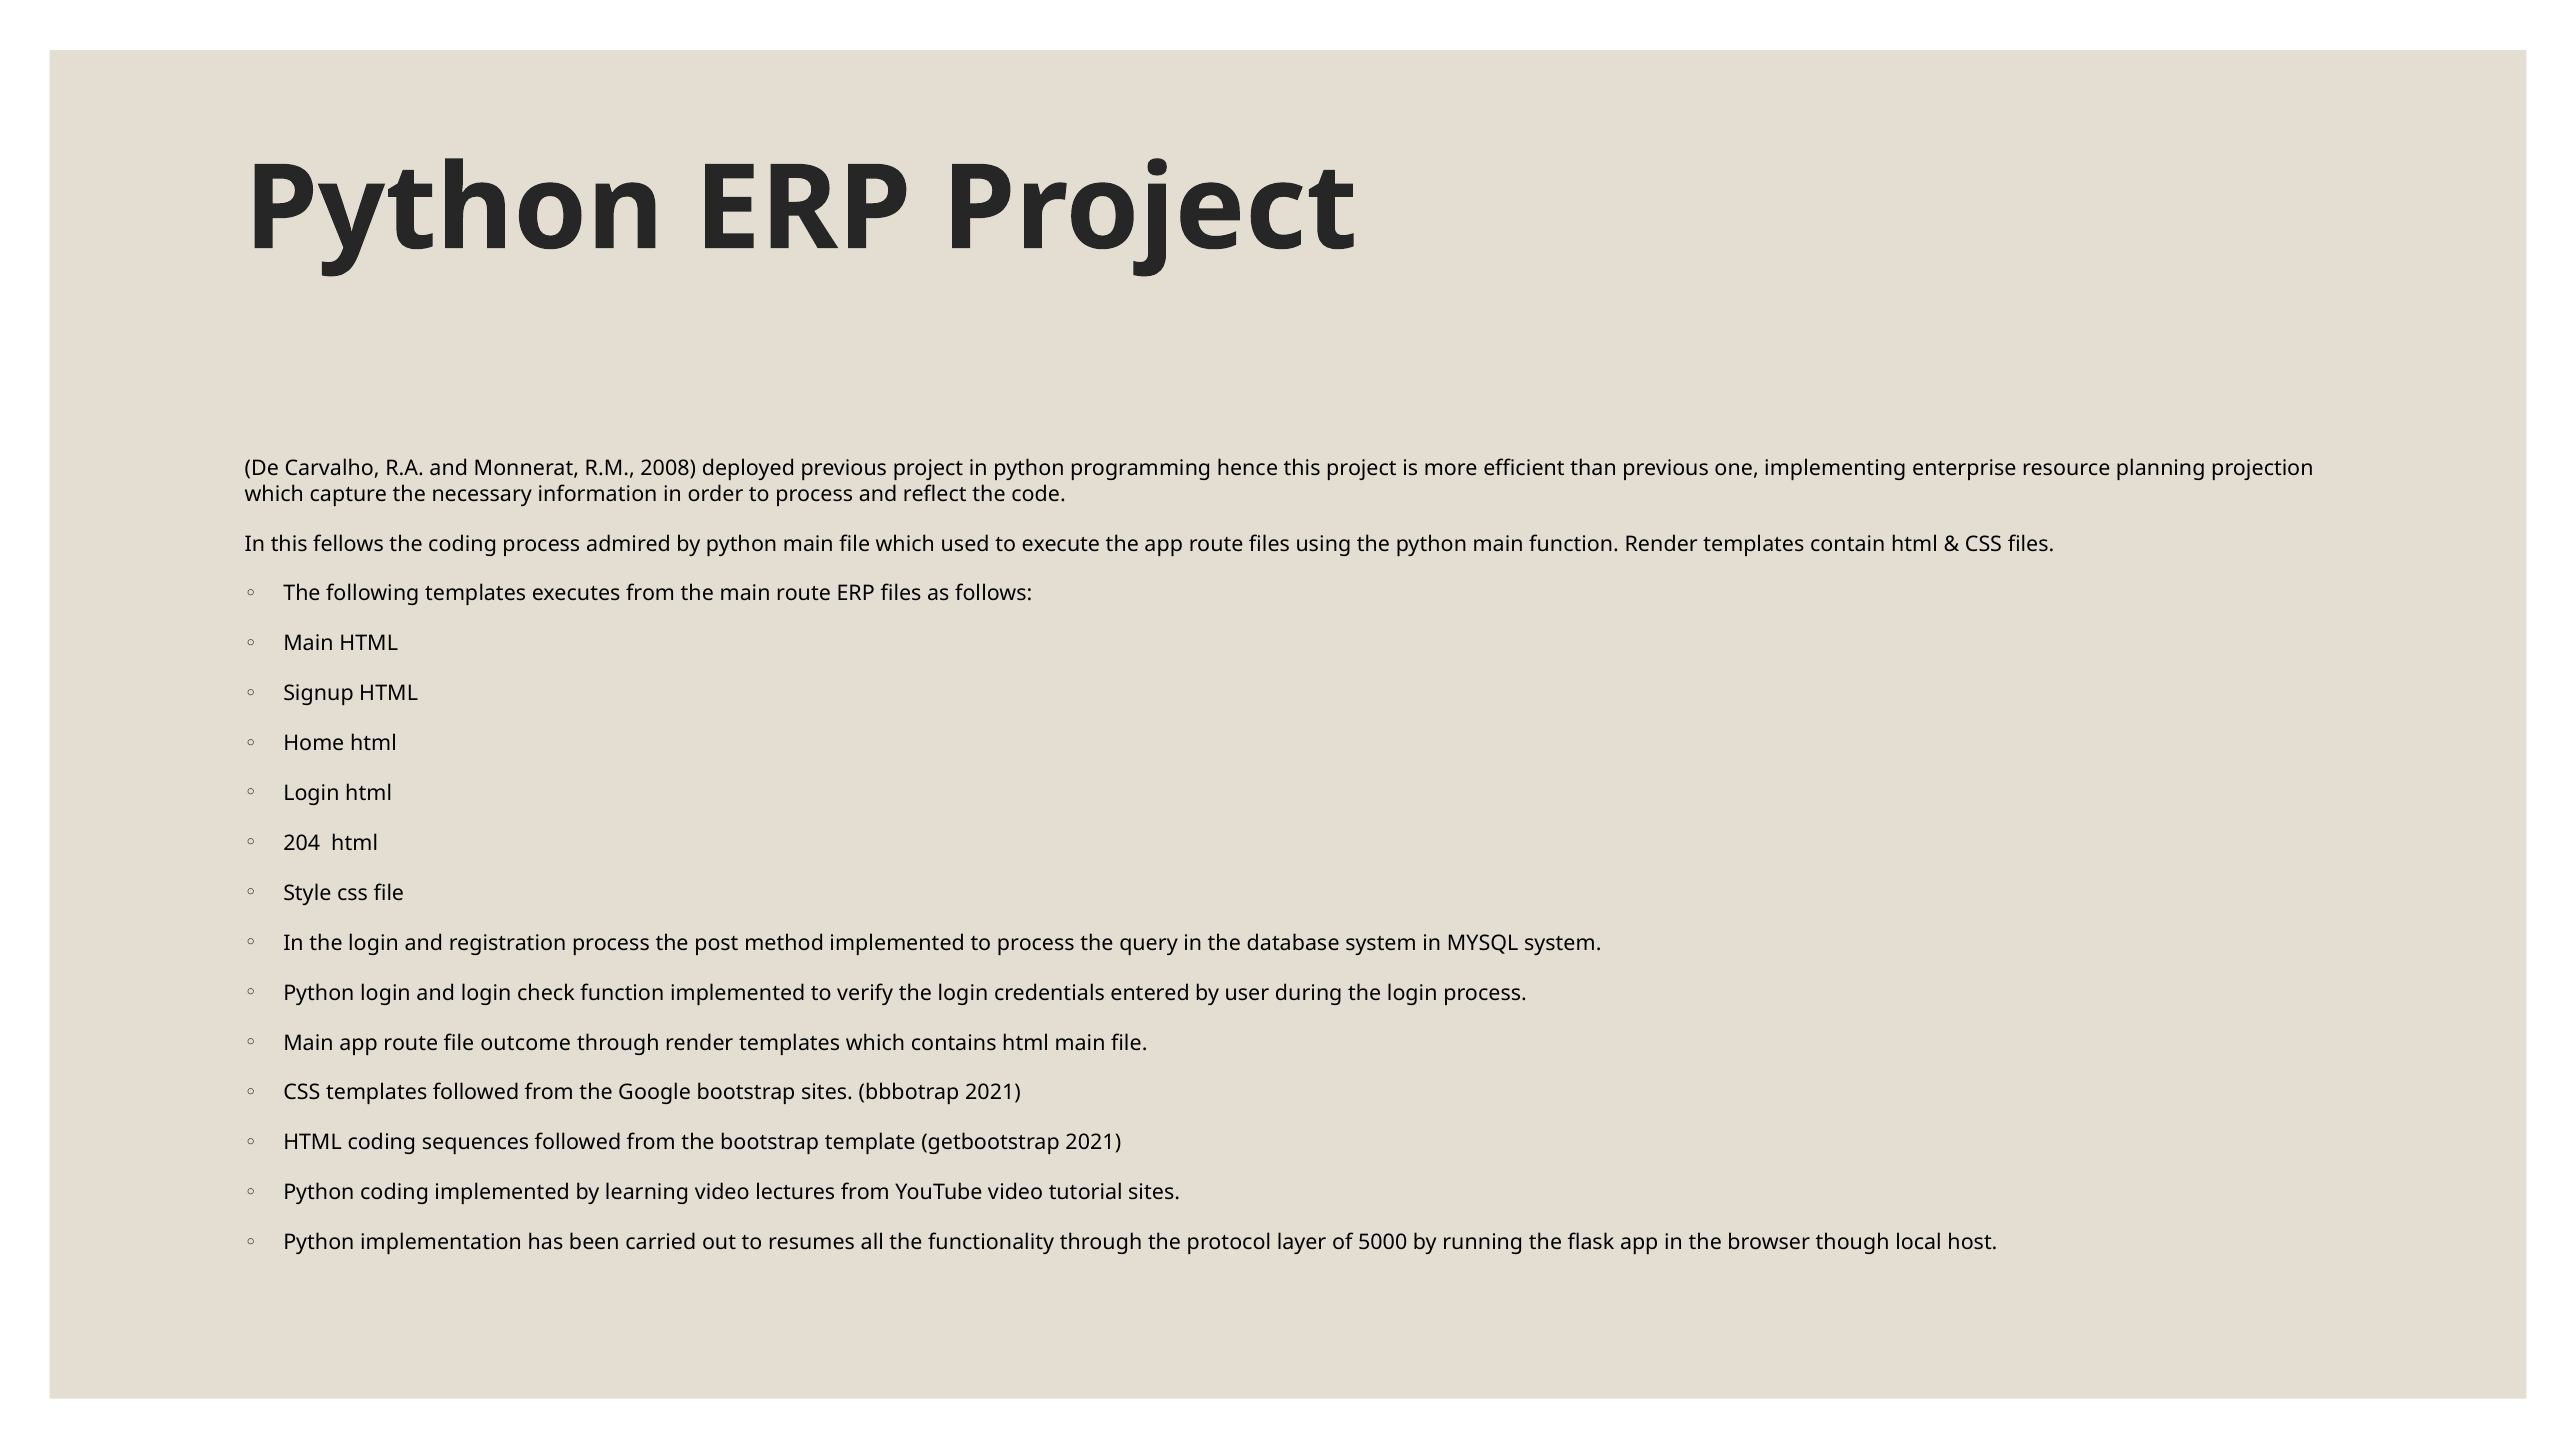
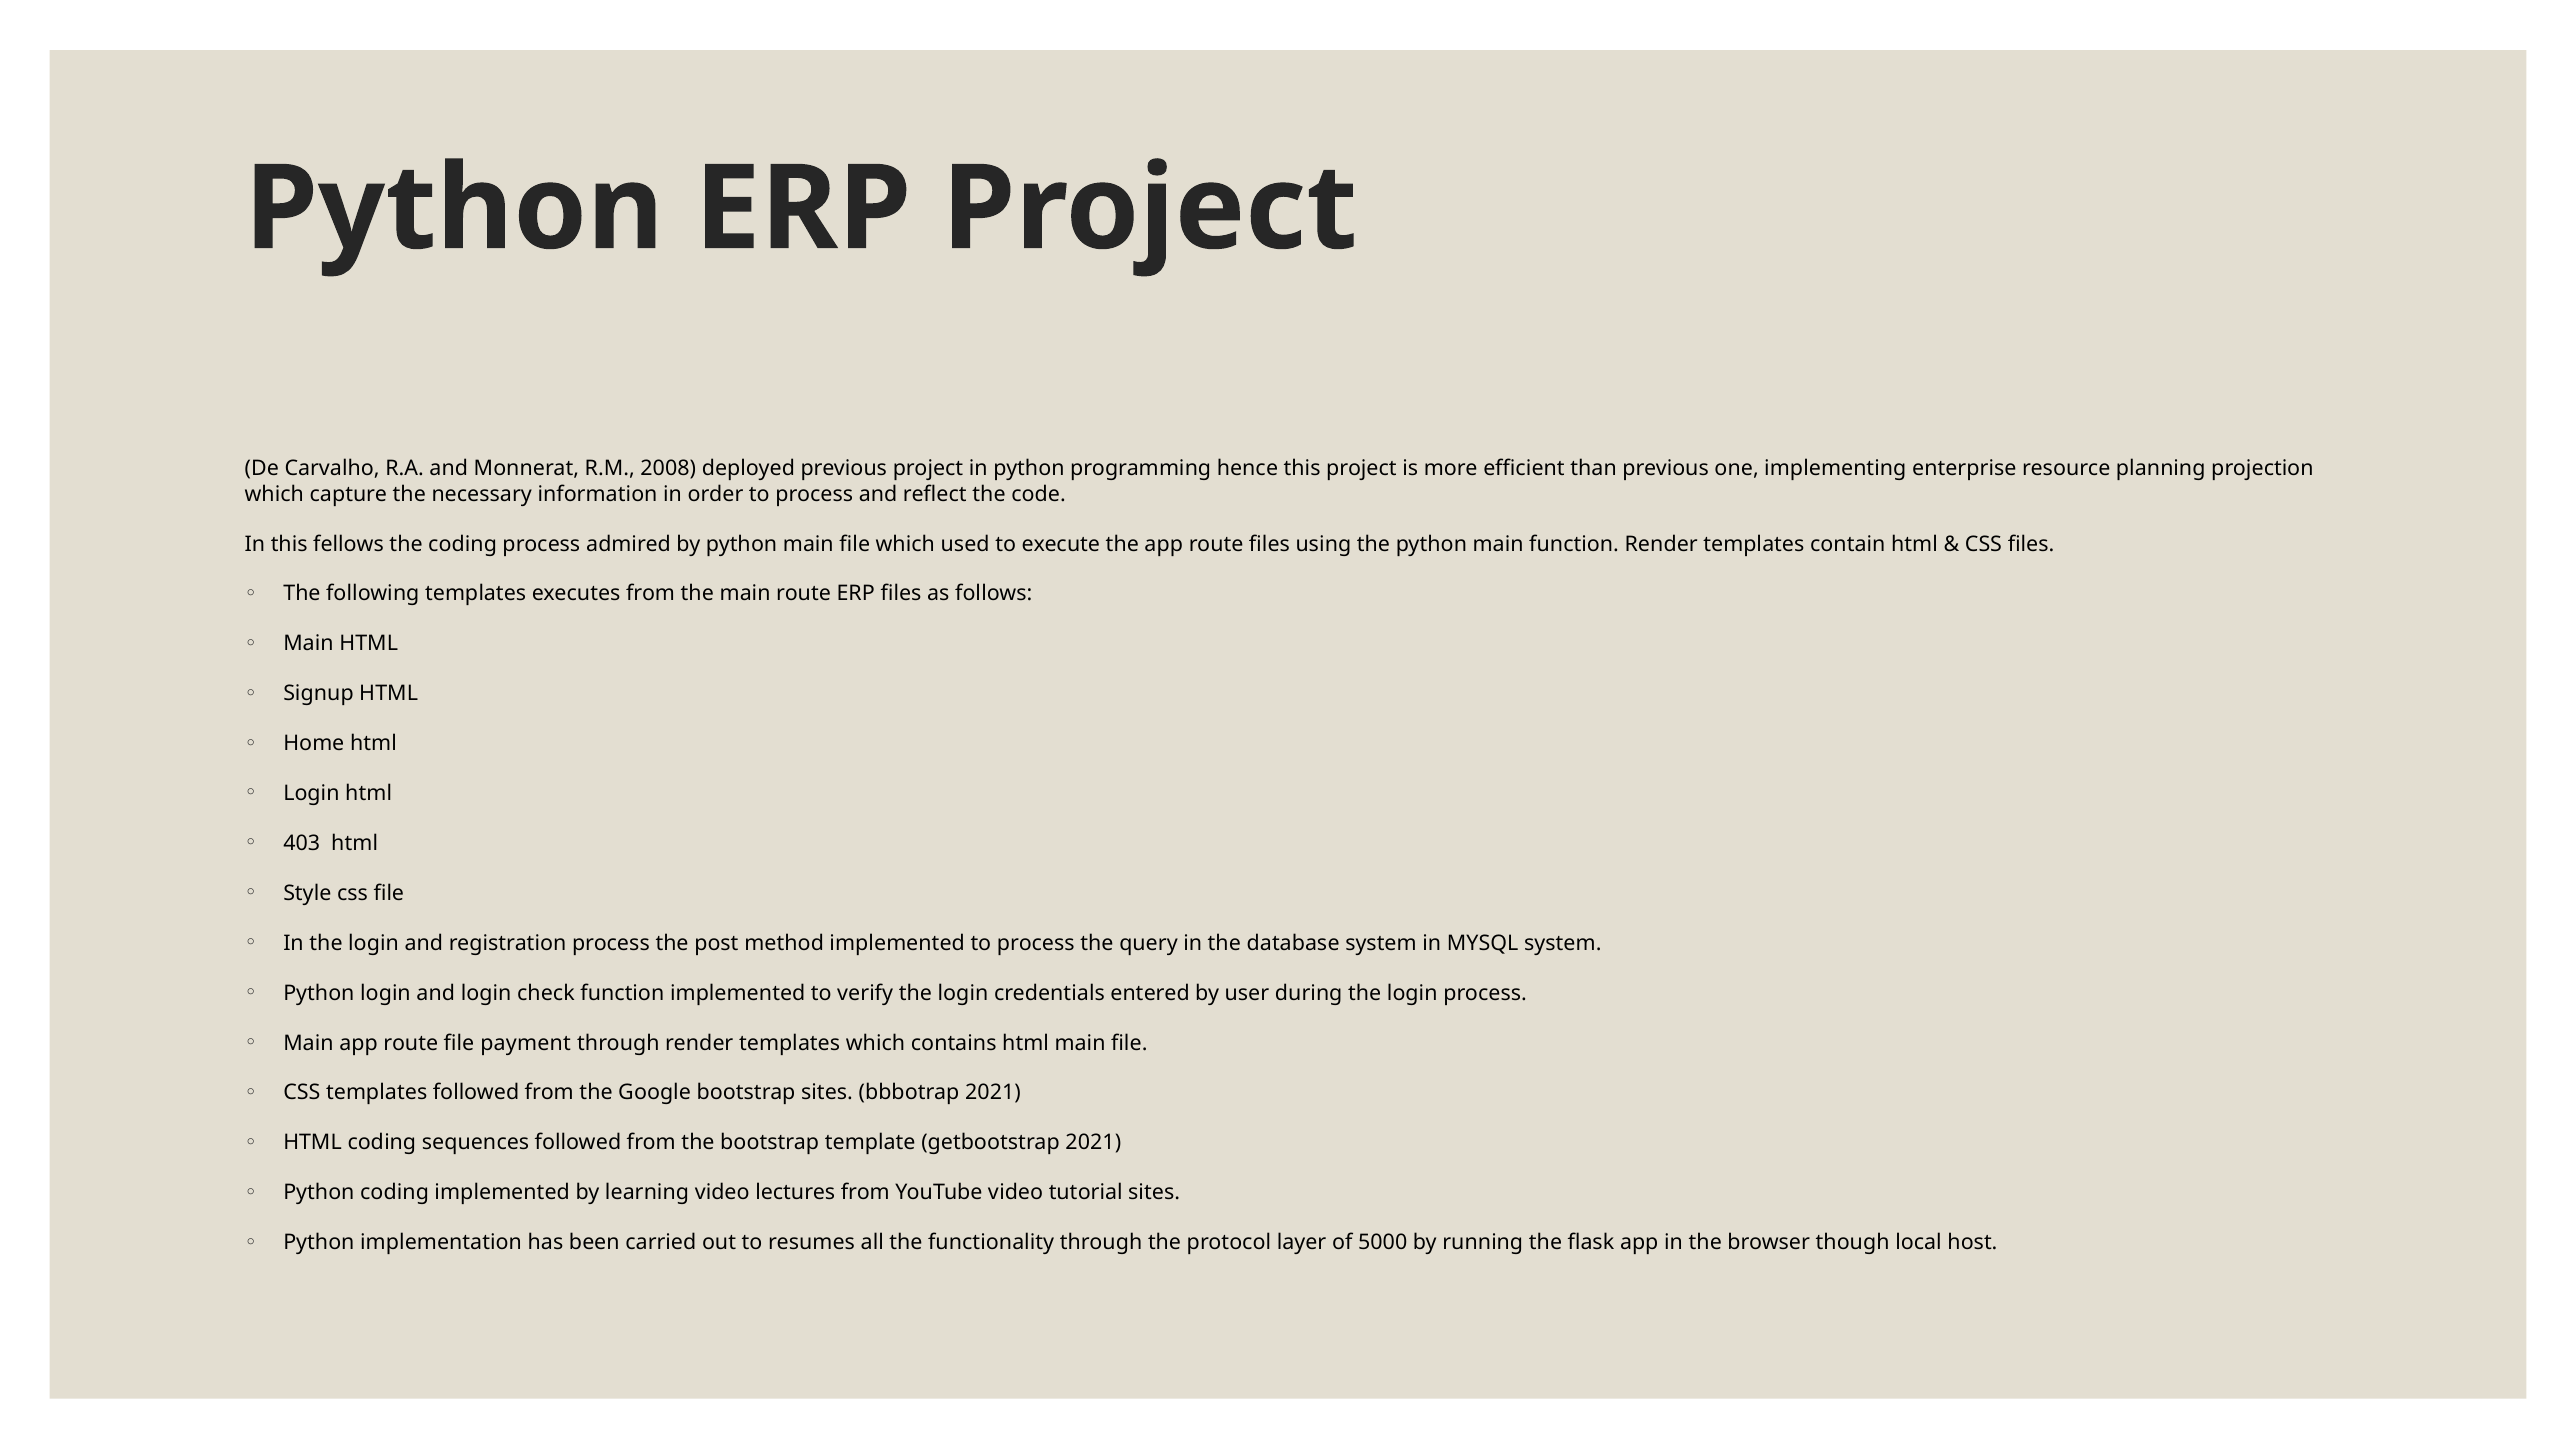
204: 204 -> 403
outcome: outcome -> payment
